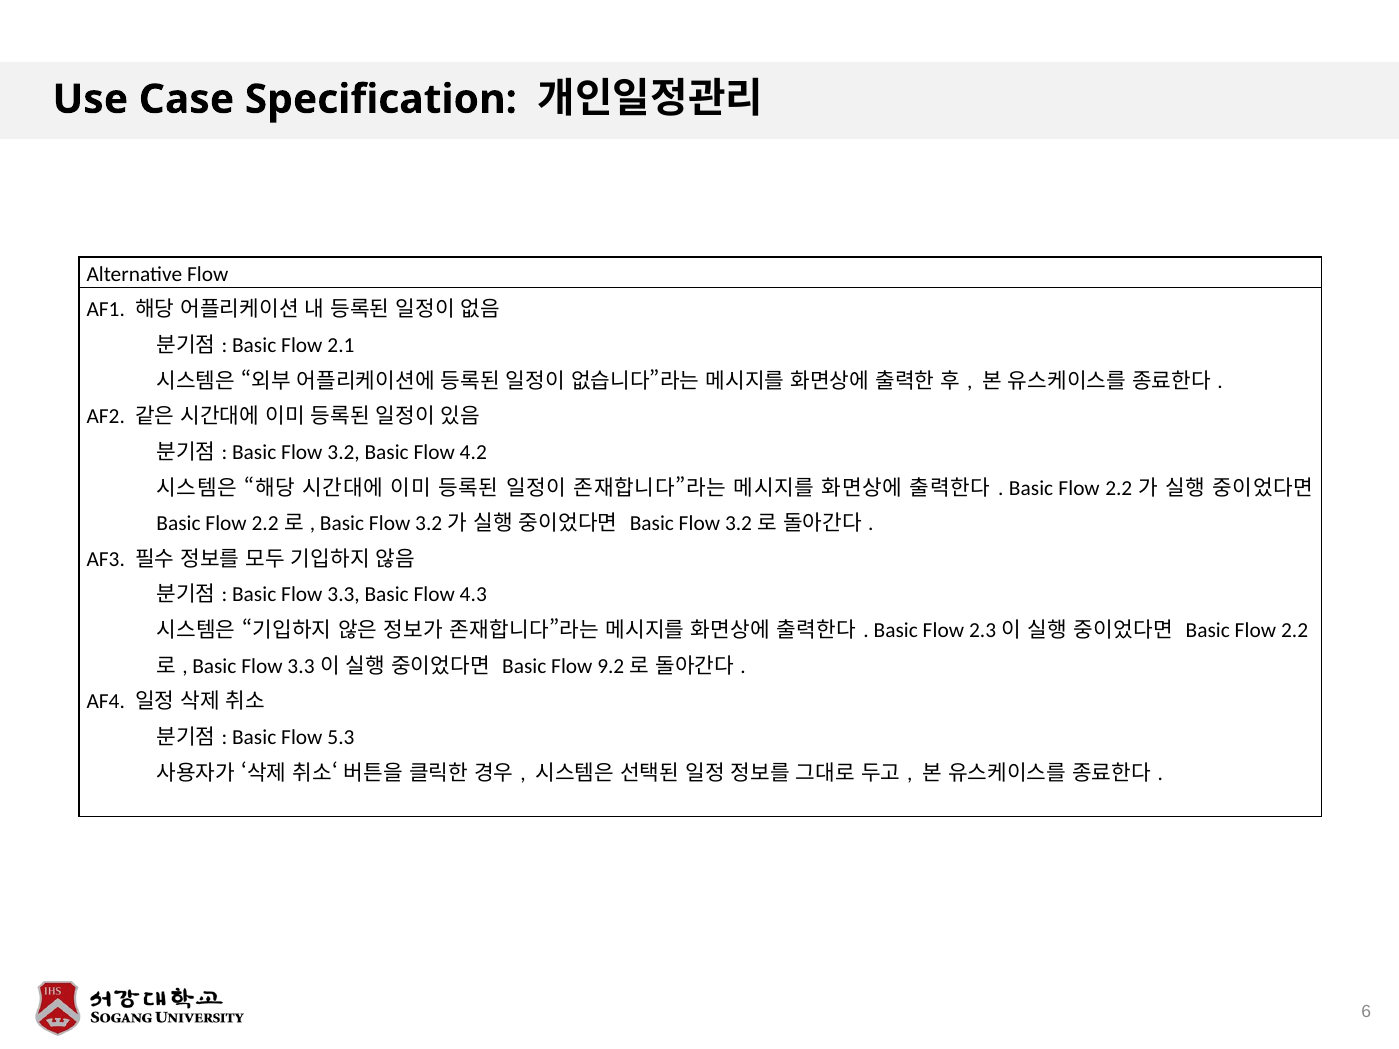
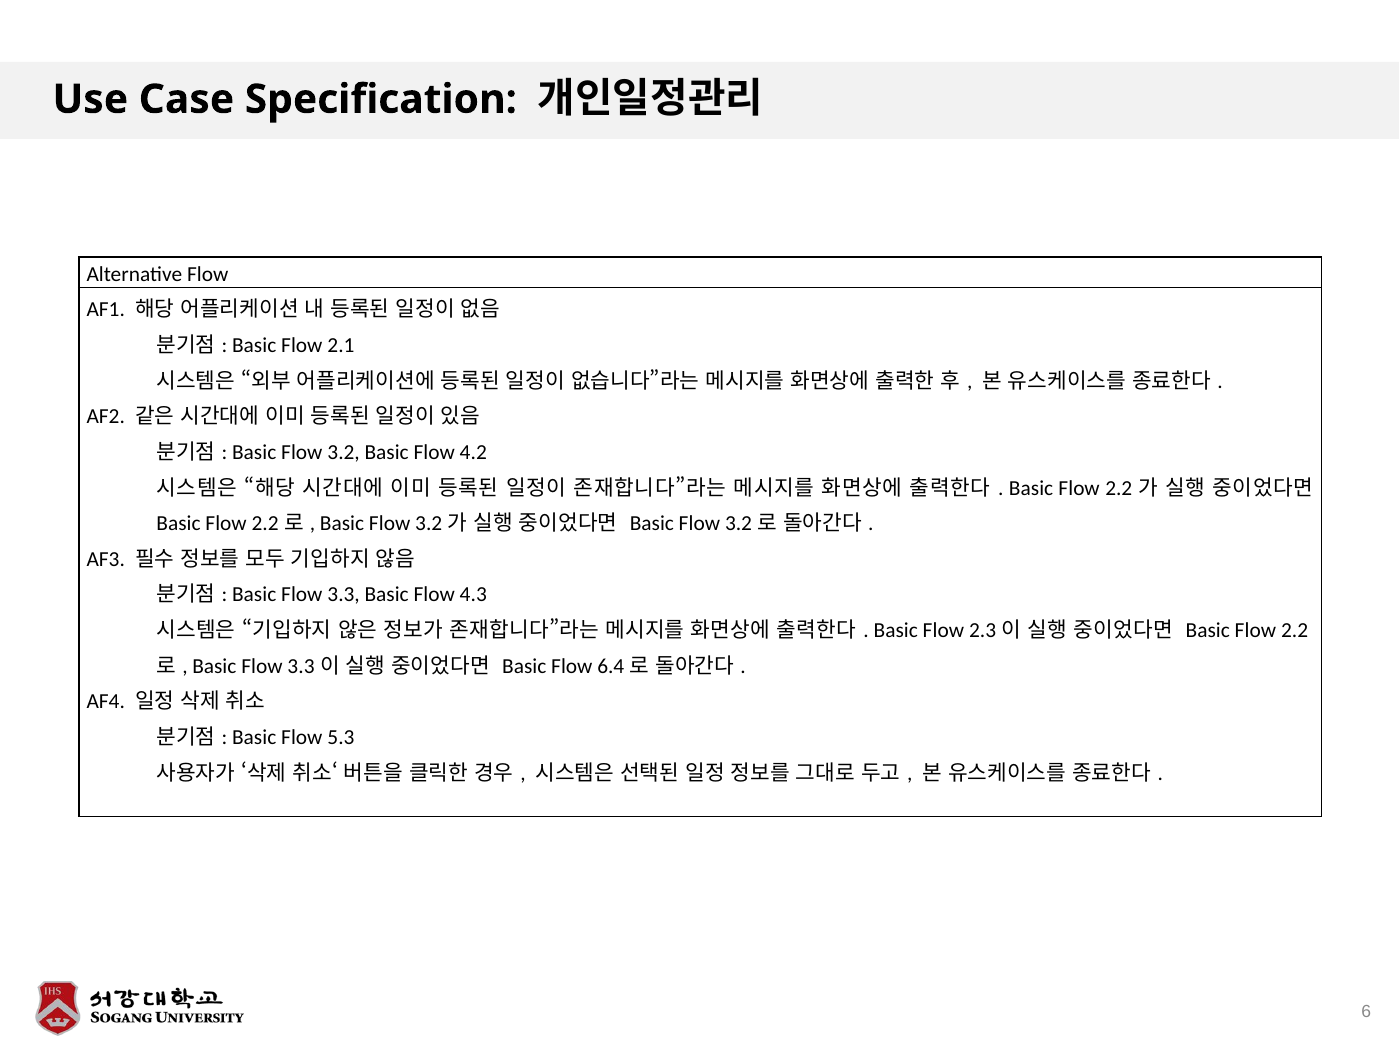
9.2: 9.2 -> 6.4
